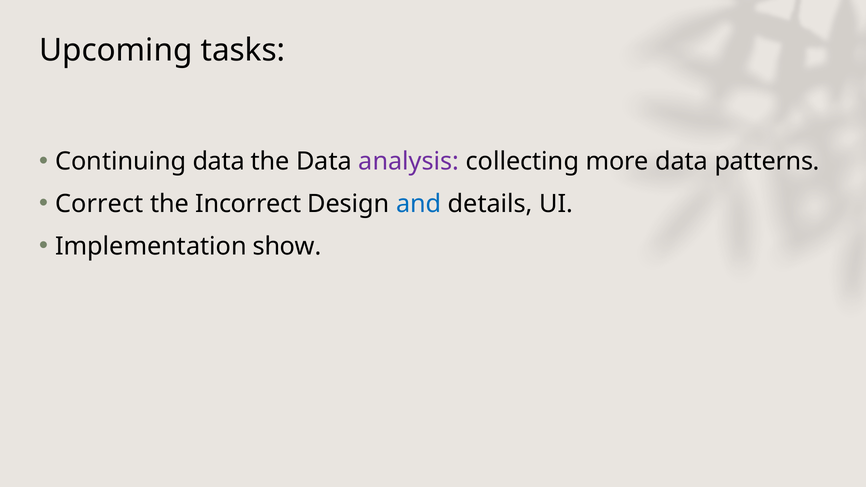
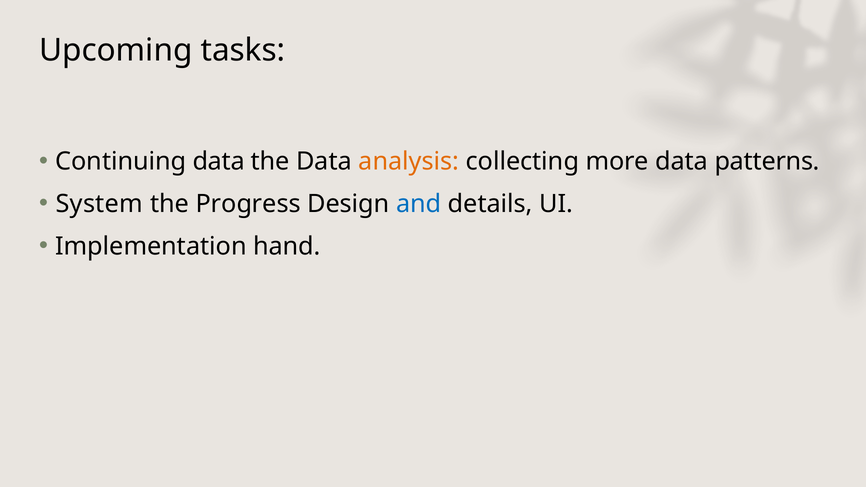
analysis colour: purple -> orange
Correct: Correct -> System
Incorrect: Incorrect -> Progress
show: show -> hand
